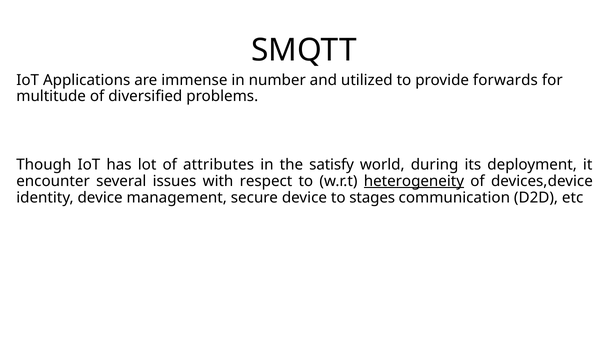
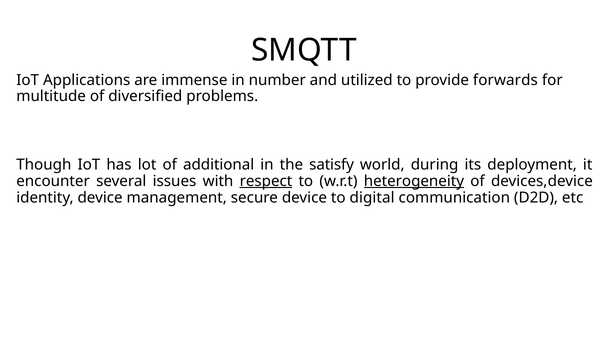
attributes: attributes -> additional
respect underline: none -> present
stages: stages -> digital
